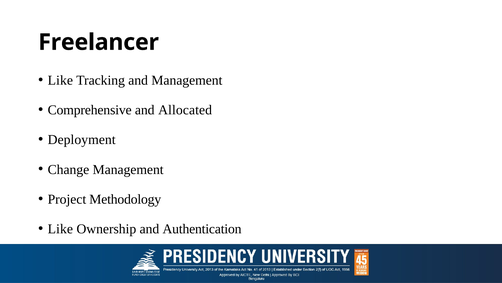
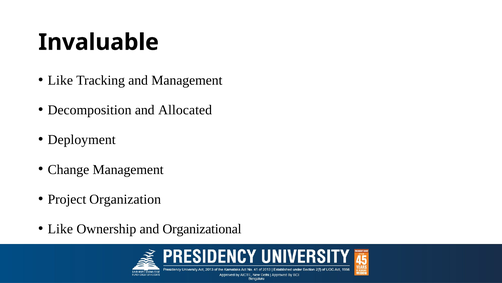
Freelancer: Freelancer -> Invaluable
Comprehensive: Comprehensive -> Decomposition
Methodology: Methodology -> Organization
Authentication: Authentication -> Organizational
